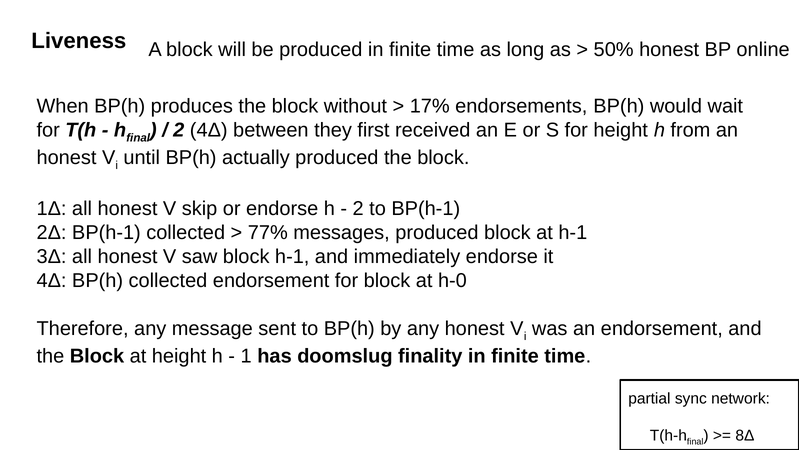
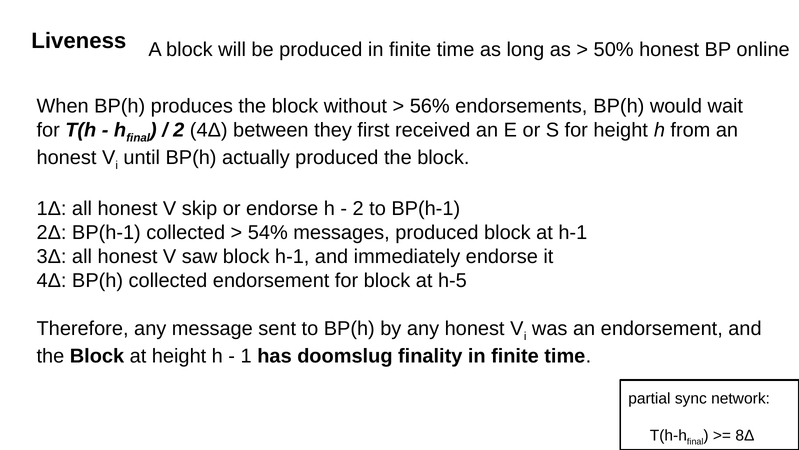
17%: 17% -> 56%
77%: 77% -> 54%
h-0: h-0 -> h-5
